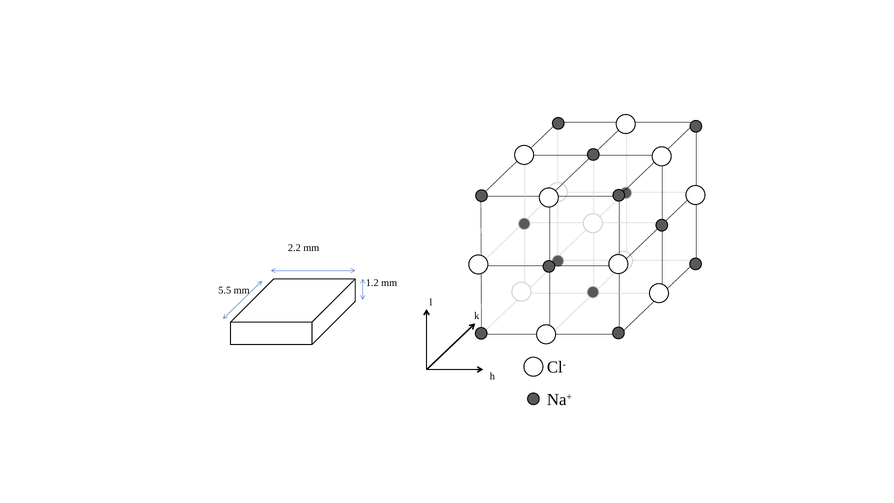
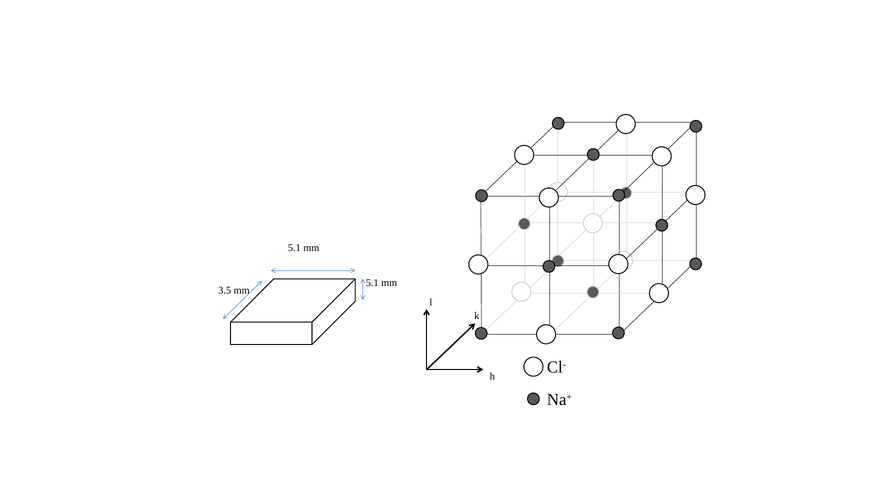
2.2 at (294, 248): 2.2 -> 5.1
1.2 at (372, 283): 1.2 -> 5.1
5.5: 5.5 -> 3.5
